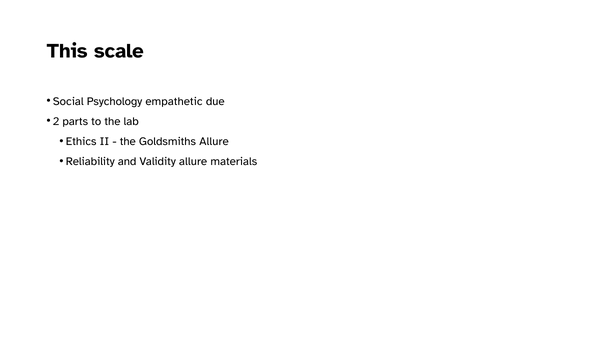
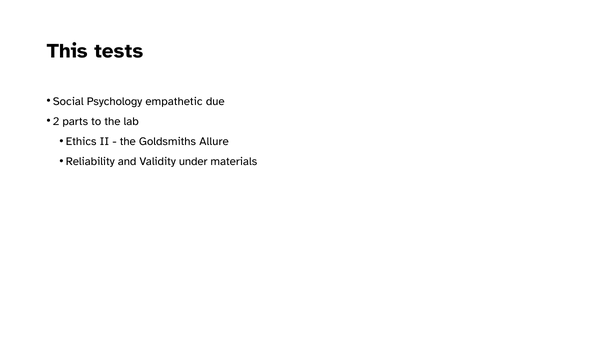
scale: scale -> tests
Validity allure: allure -> under
